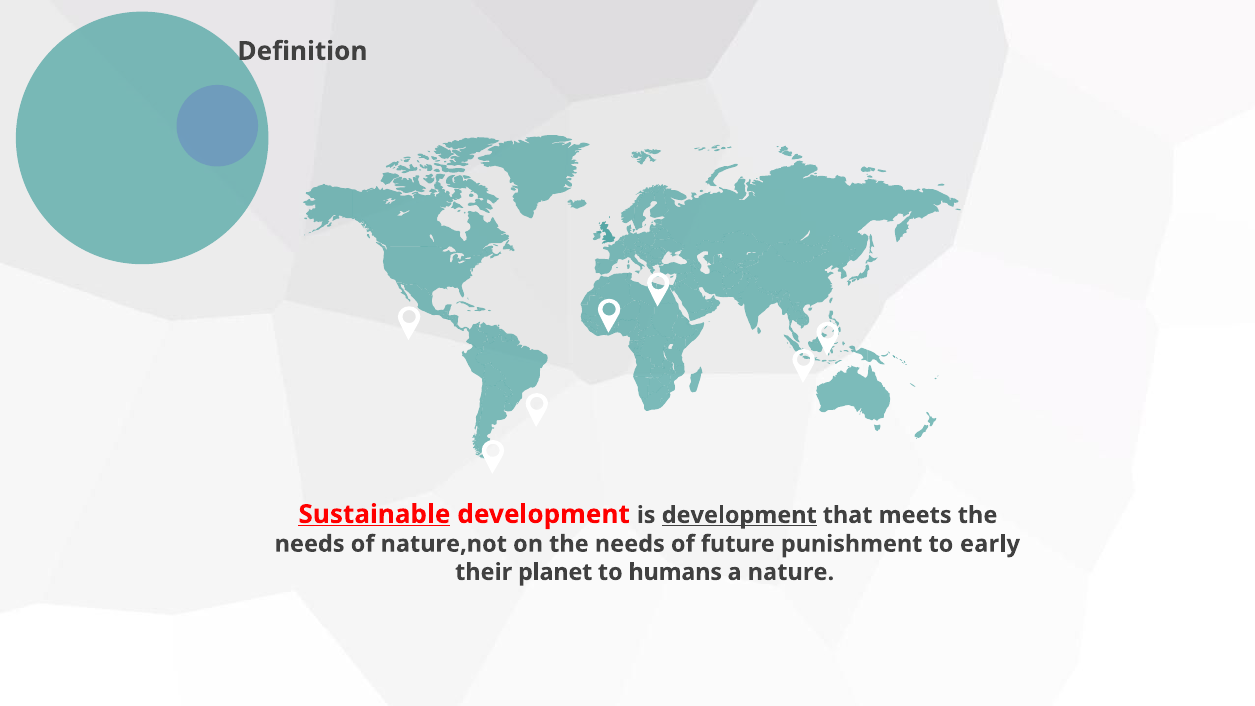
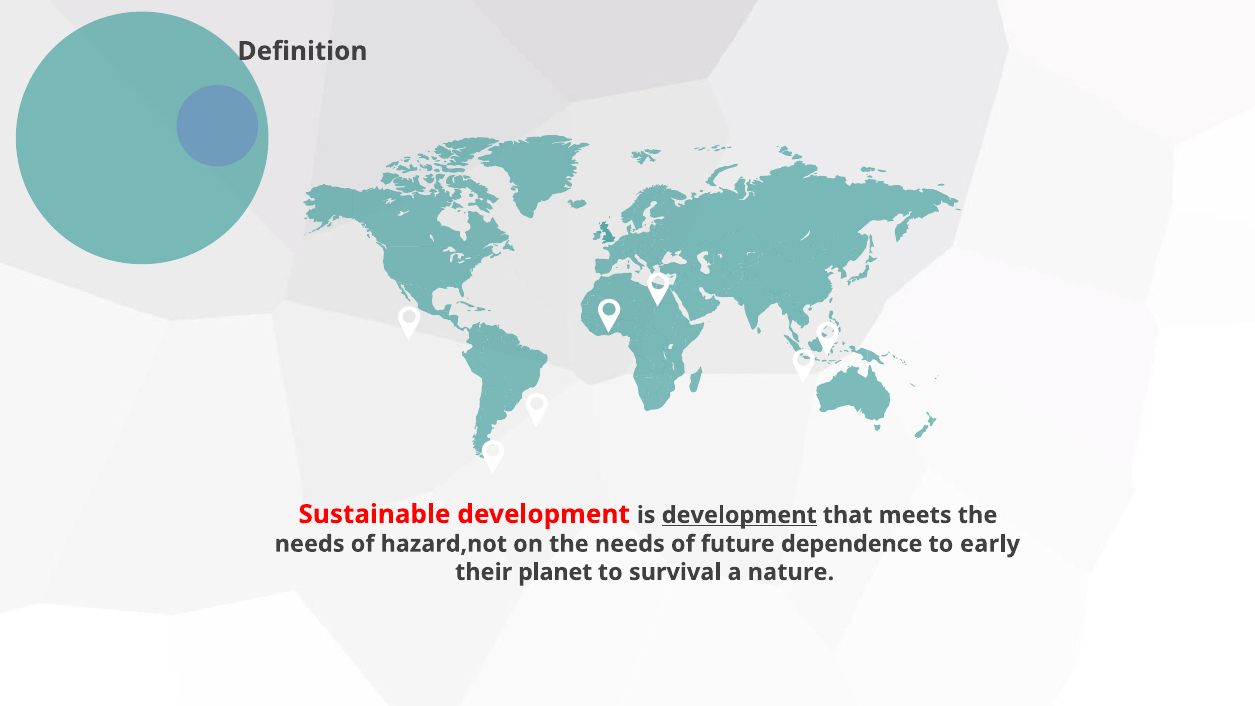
Sustainable underline: present -> none
nature,not: nature,not -> hazard,not
punishment: punishment -> dependence
humans: humans -> survival
